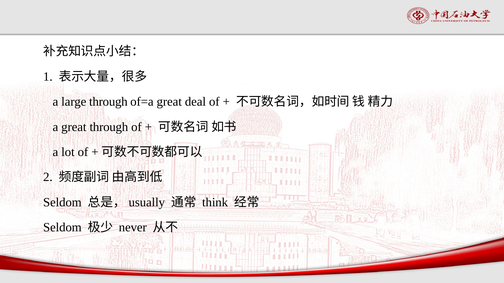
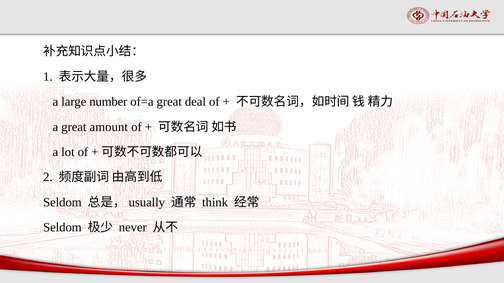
large through: through -> number
great through: through -> amount
